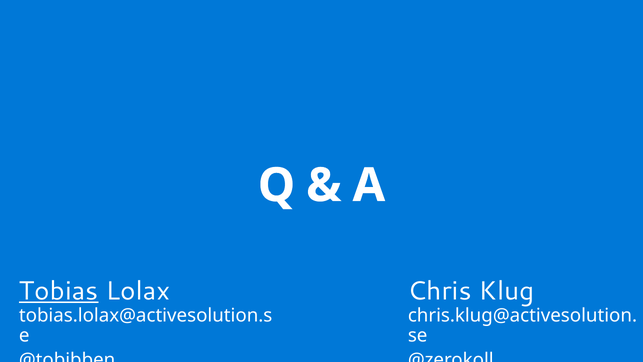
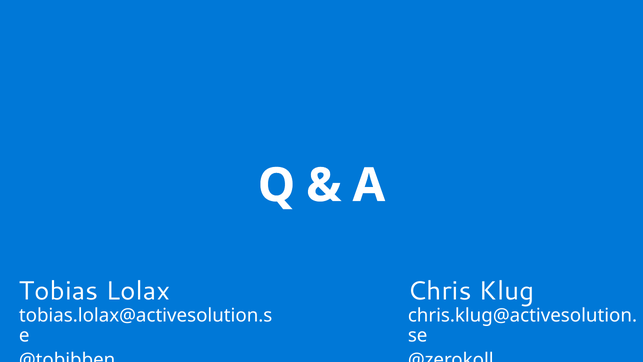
Tobias underline: present -> none
